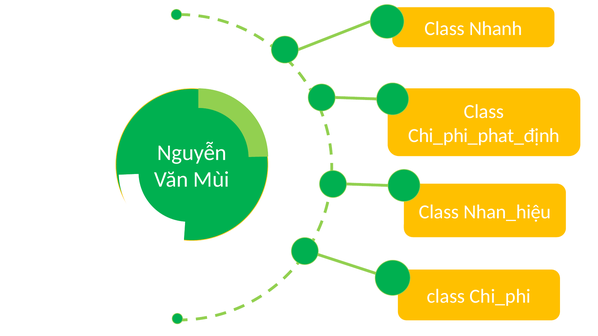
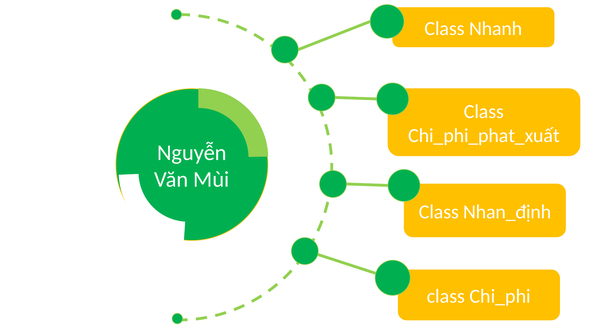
Chi_phi_phat_định: Chi_phi_phat_định -> Chi_phi_phat_xuất
Nhan_hiệu: Nhan_hiệu -> Nhan_định
